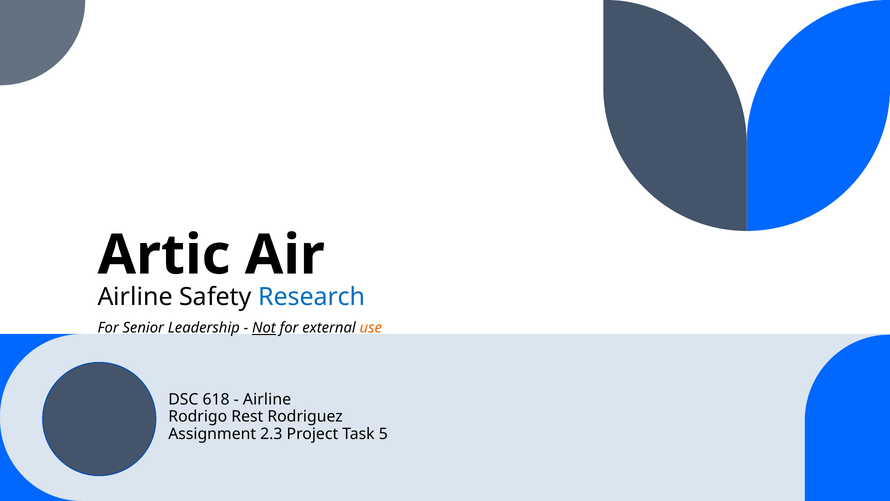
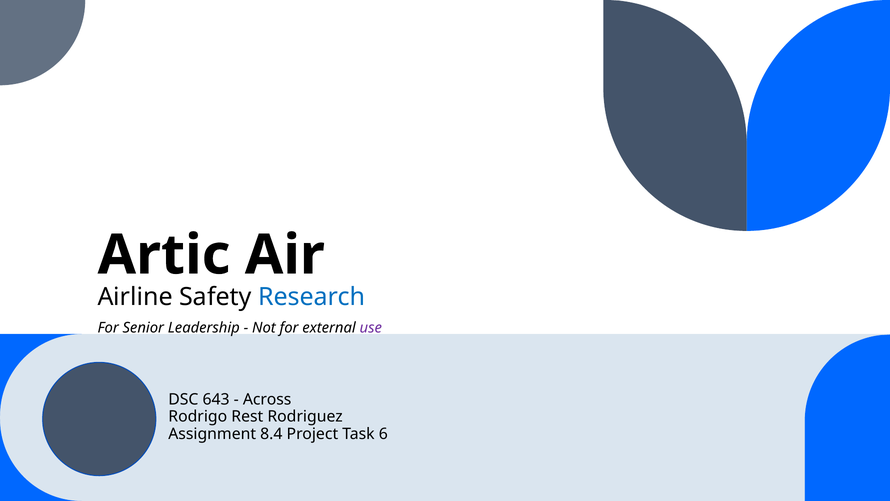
Not underline: present -> none
use colour: orange -> purple
618: 618 -> 643
Airline at (267, 399): Airline -> Across
2.3: 2.3 -> 8.4
5: 5 -> 6
